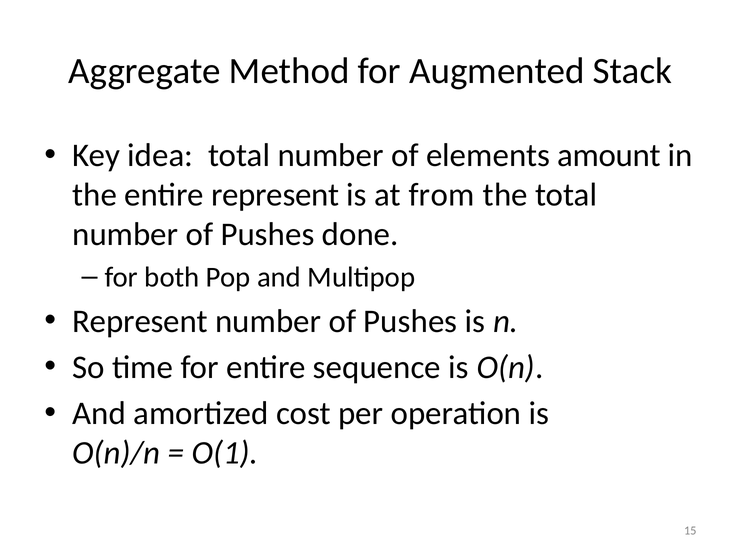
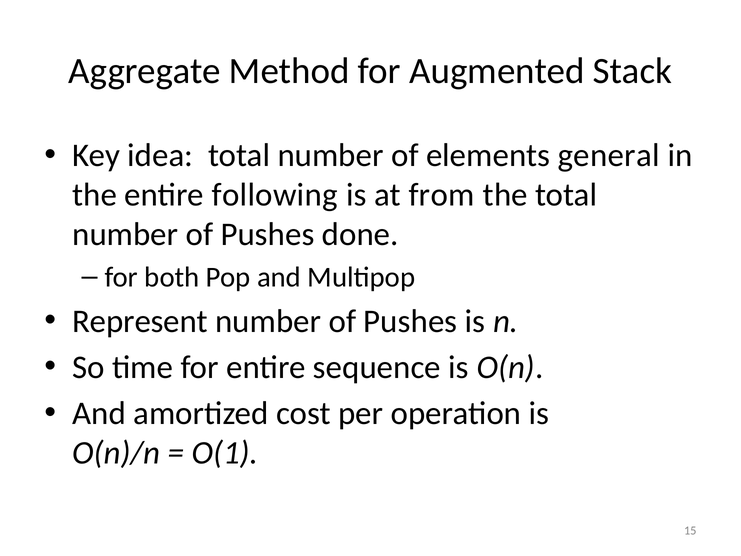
amount: amount -> general
entire represent: represent -> following
